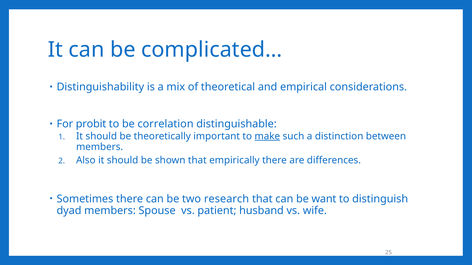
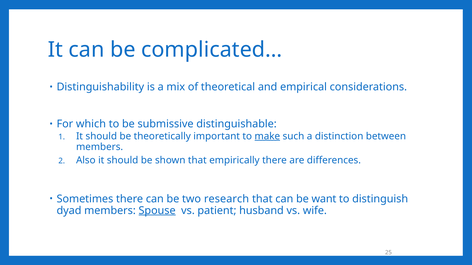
probit: probit -> which
correlation: correlation -> submissive
Spouse underline: none -> present
